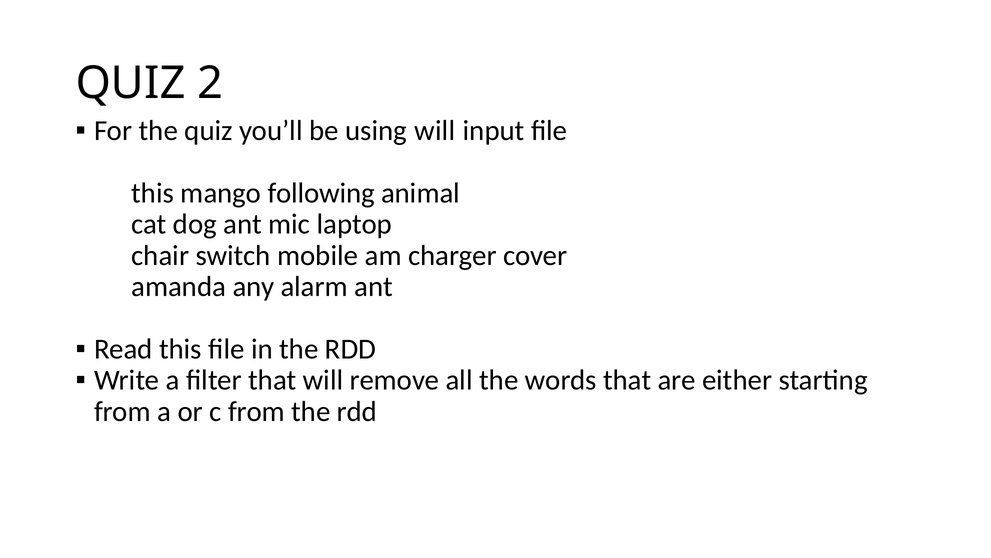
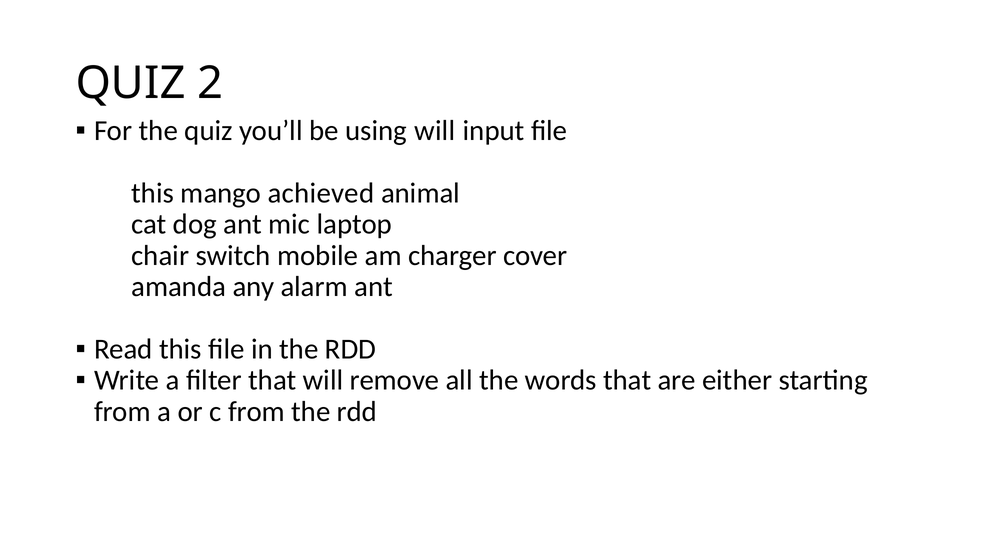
following: following -> achieved
